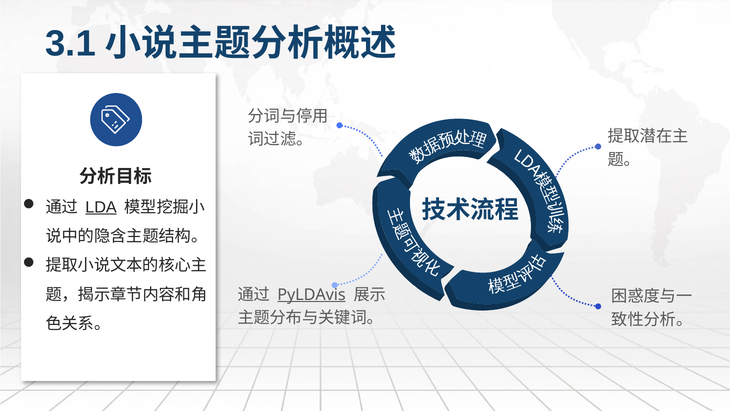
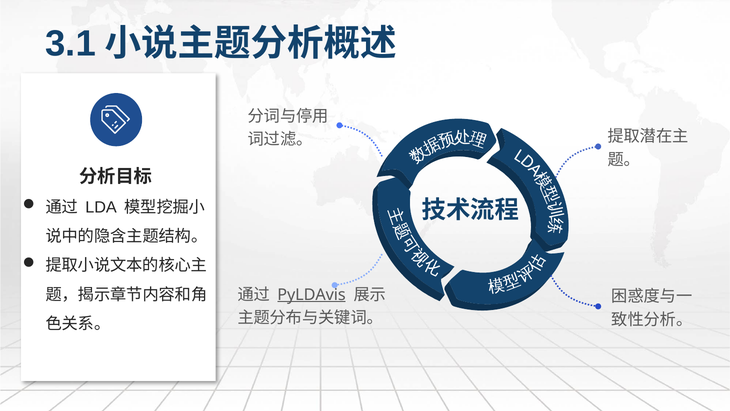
LDA underline: present -> none
